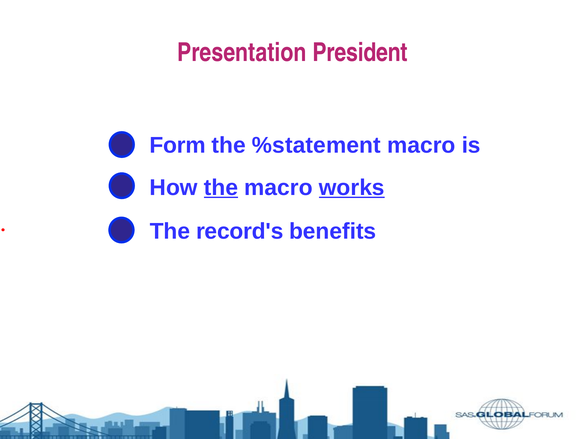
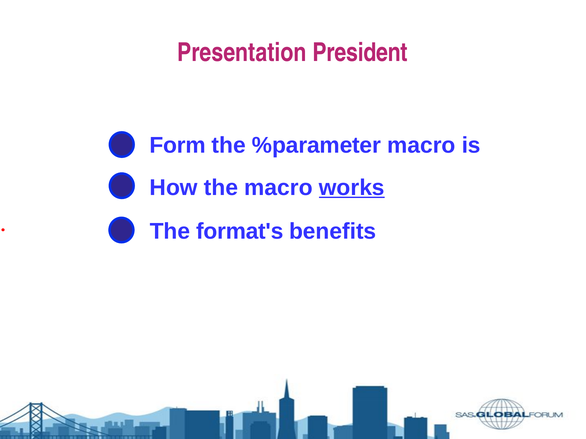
%statement: %statement -> %parameter
the at (221, 188) underline: present -> none
record's: record's -> format's
